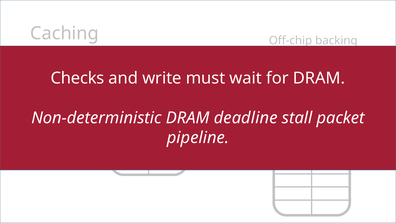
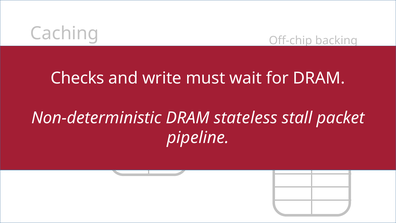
deadline: deadline -> stateless
